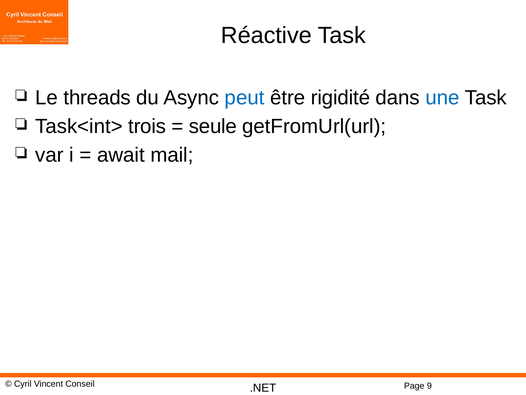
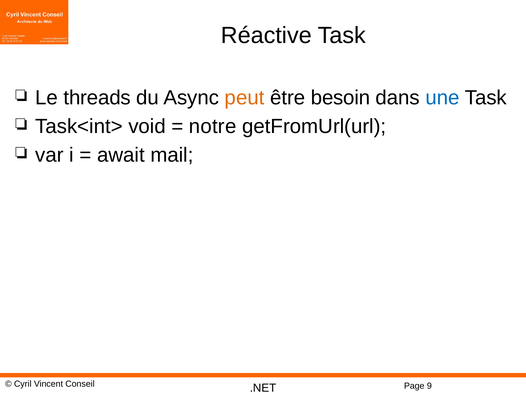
peut colour: blue -> orange
rigidité: rigidité -> besoin
trois: trois -> void
seule: seule -> notre
